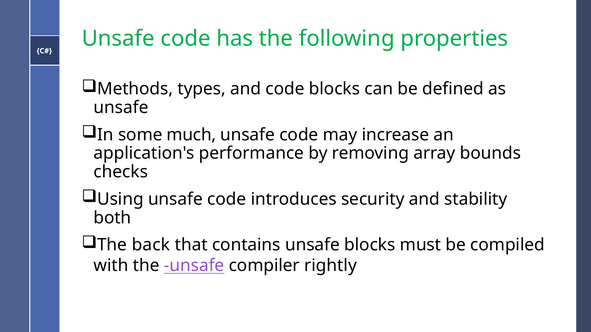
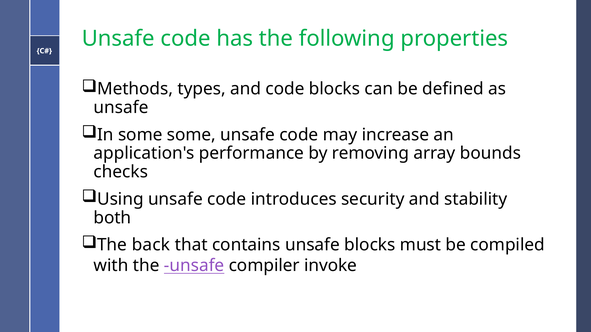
some much: much -> some
rightly: rightly -> invoke
